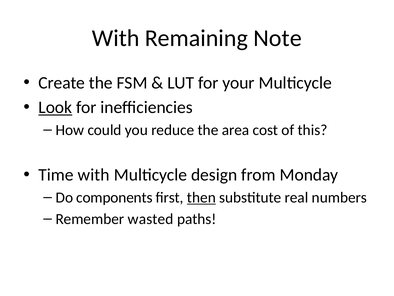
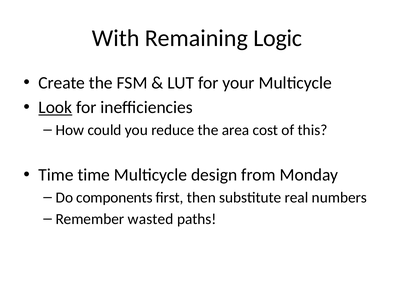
Note: Note -> Logic
Time with: with -> time
then underline: present -> none
